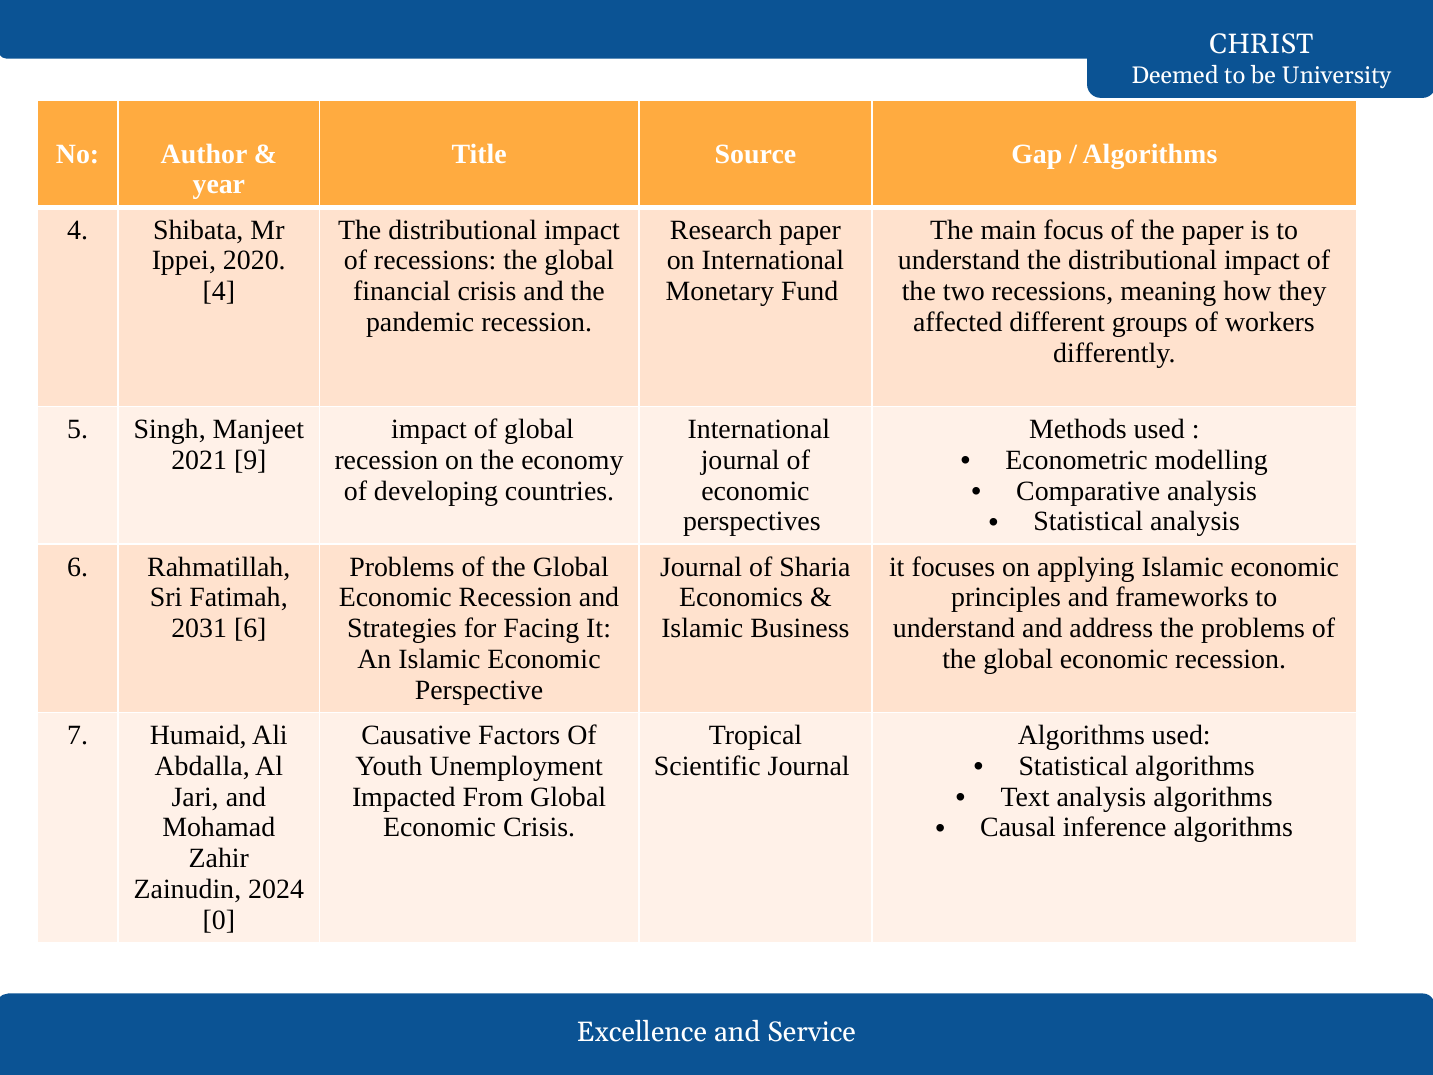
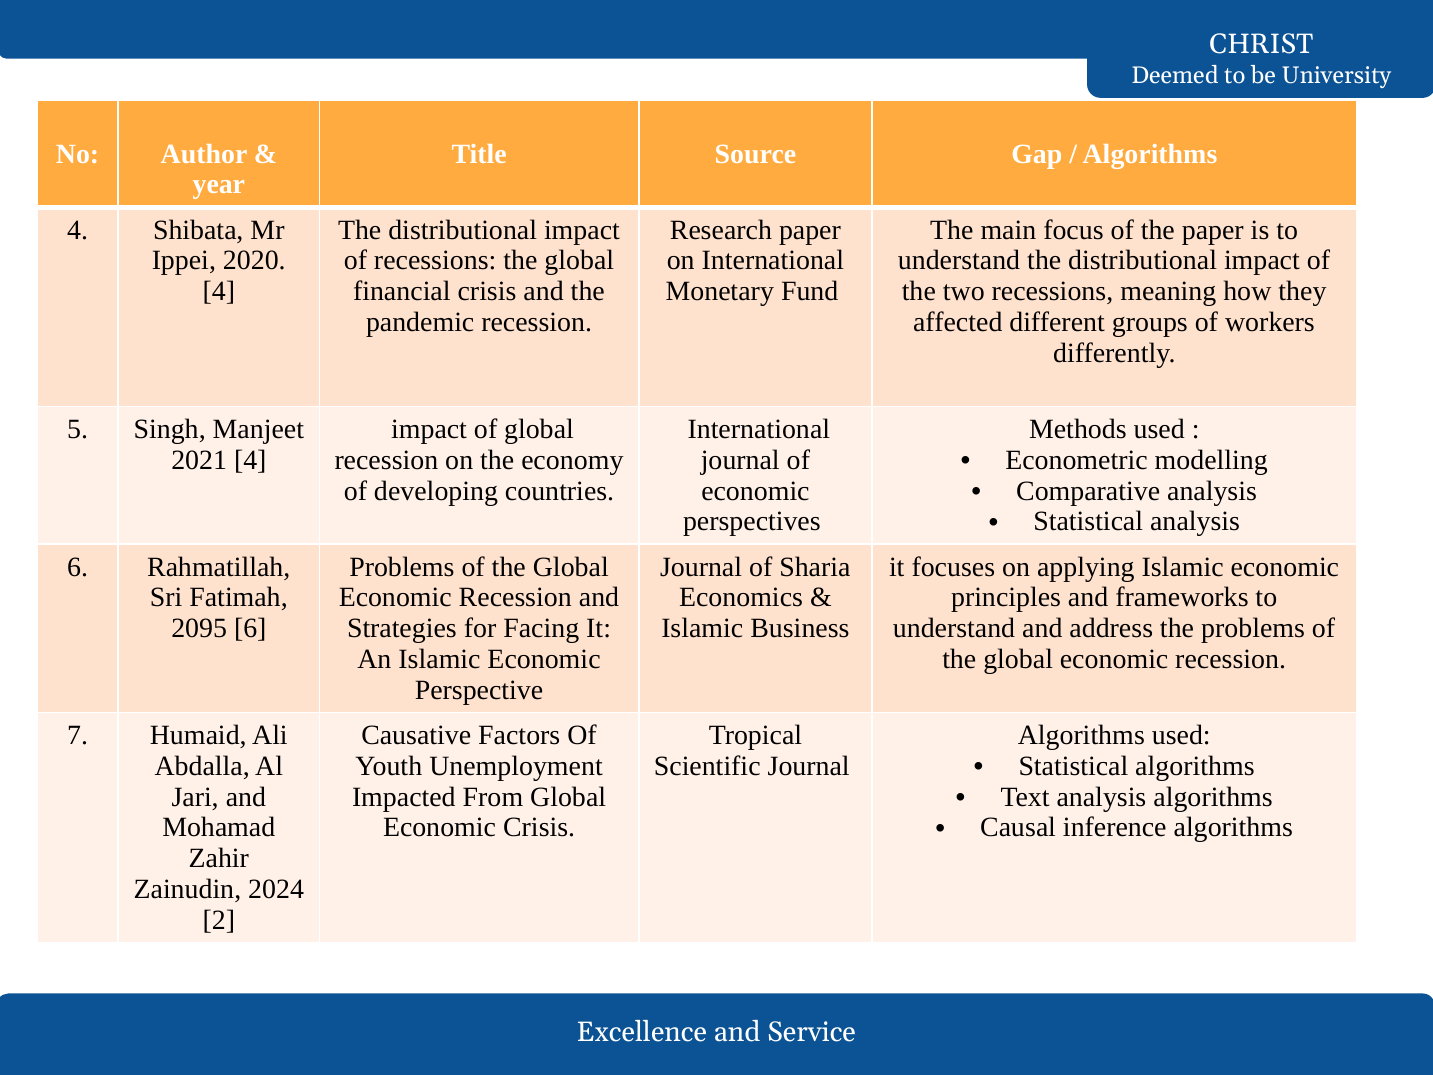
2021 9: 9 -> 4
2031: 2031 -> 2095
0: 0 -> 2
